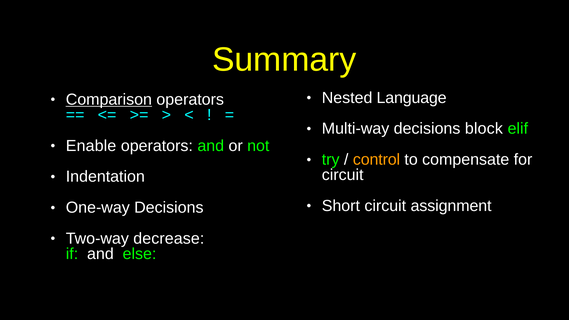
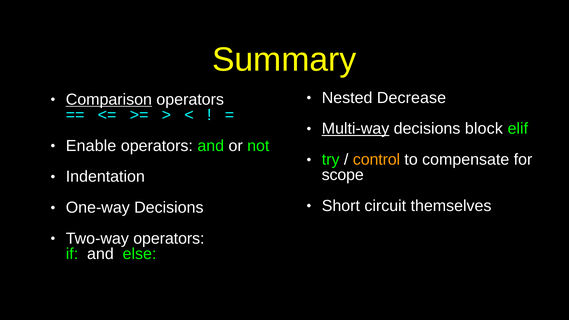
Language: Language -> Decrease
Multi-way underline: none -> present
circuit at (343, 175): circuit -> scope
assignment: assignment -> themselves
Two-way decrease: decrease -> operators
